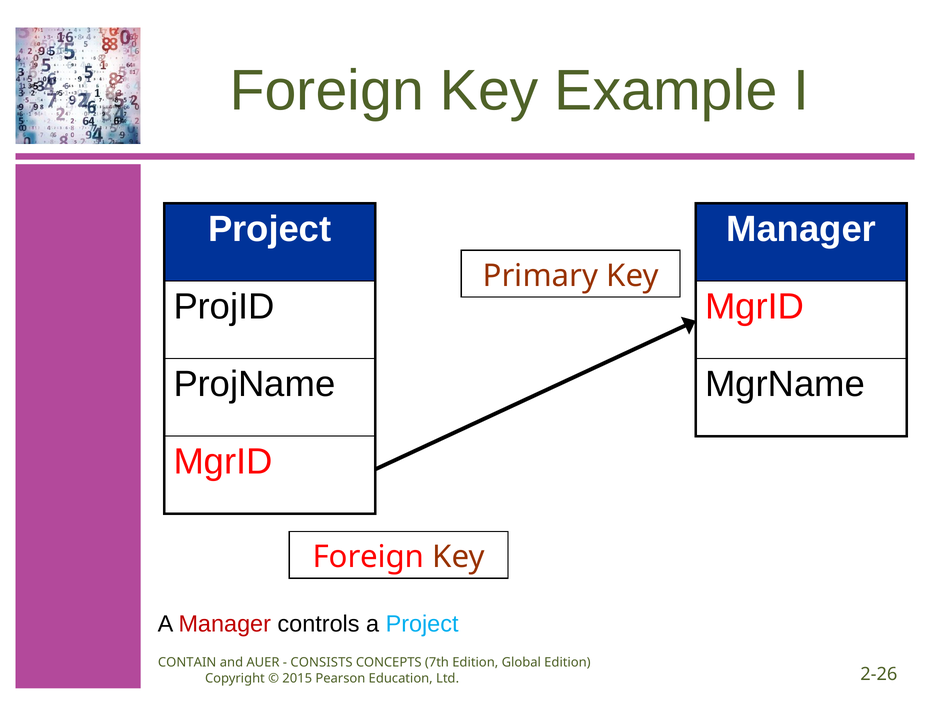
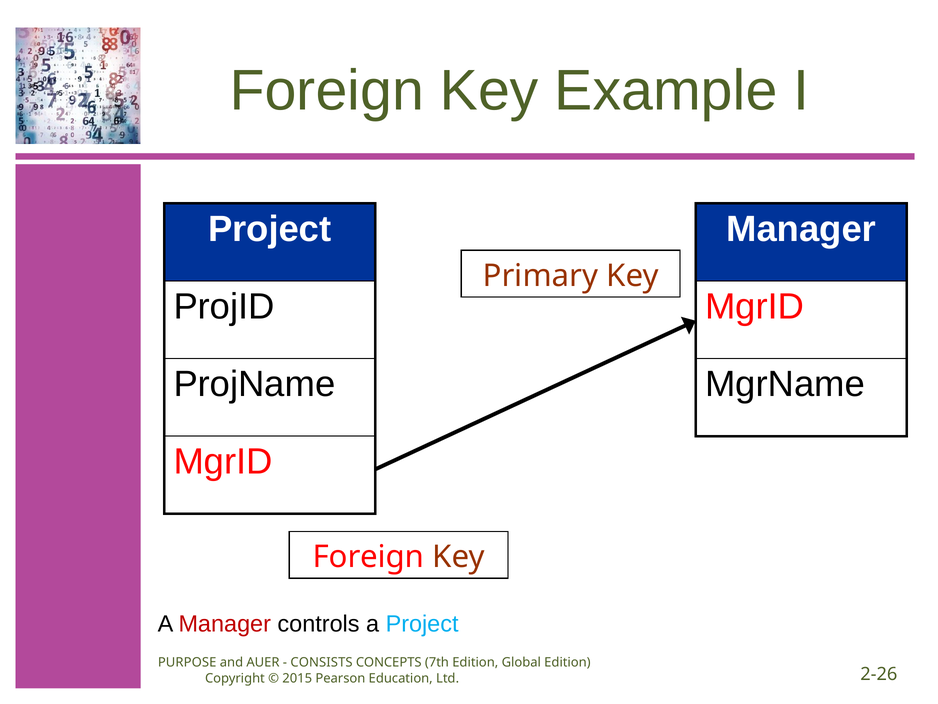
CONTAIN: CONTAIN -> PURPOSE
